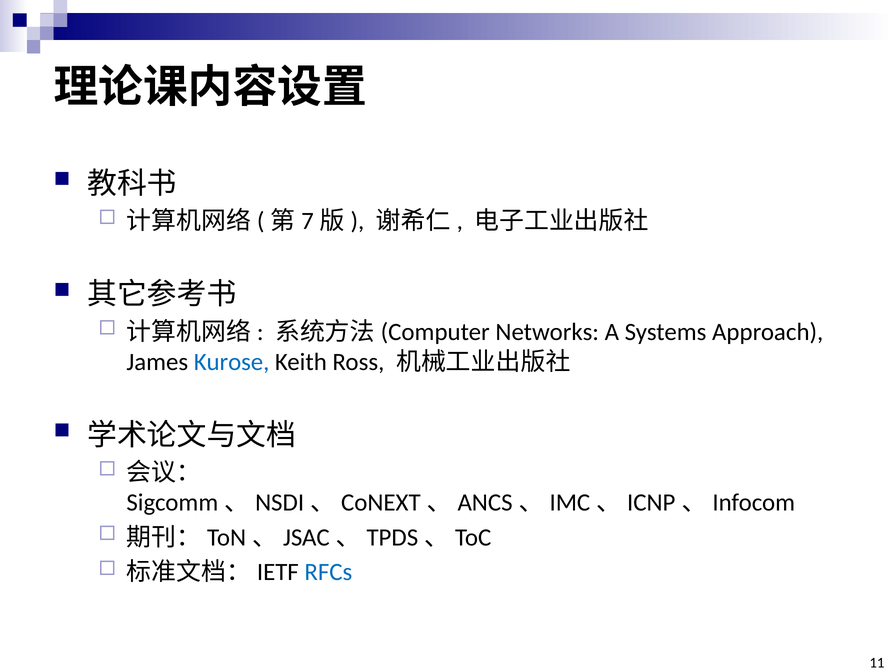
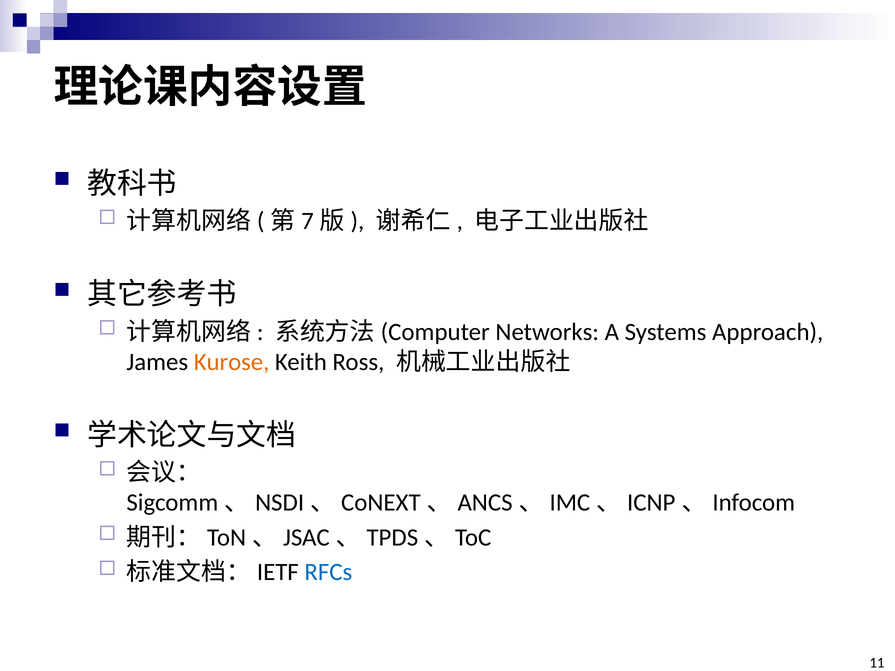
Kurose colour: blue -> orange
